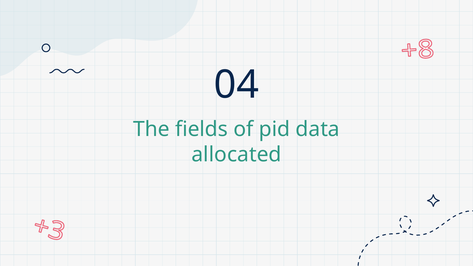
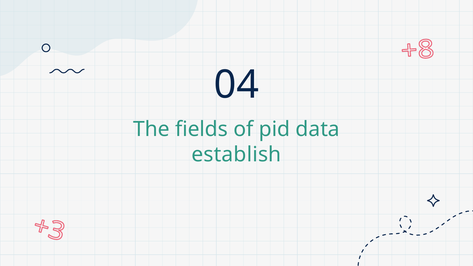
allocated: allocated -> establish
